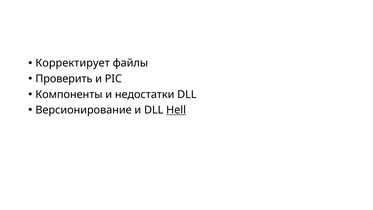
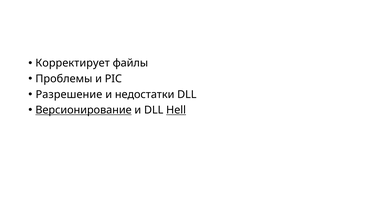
Проверить: Проверить -> Проблемы
Компоненты: Компоненты -> Разрешение
Версионирование underline: none -> present
